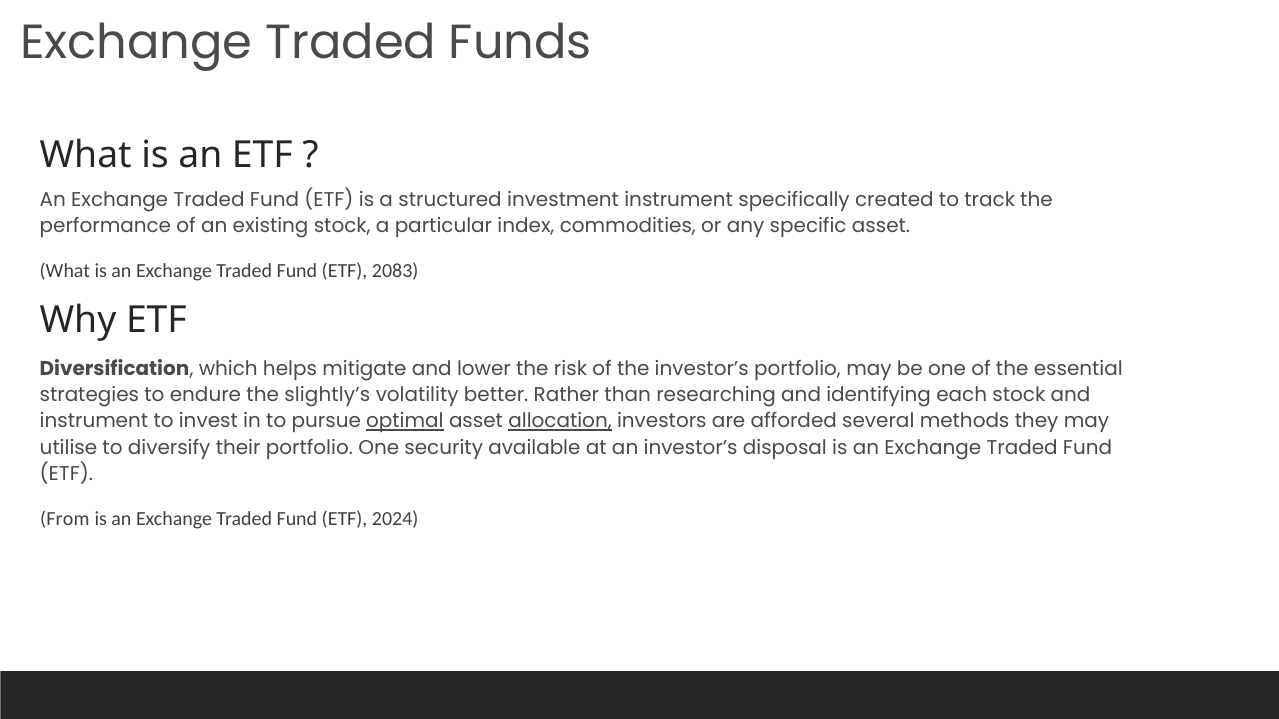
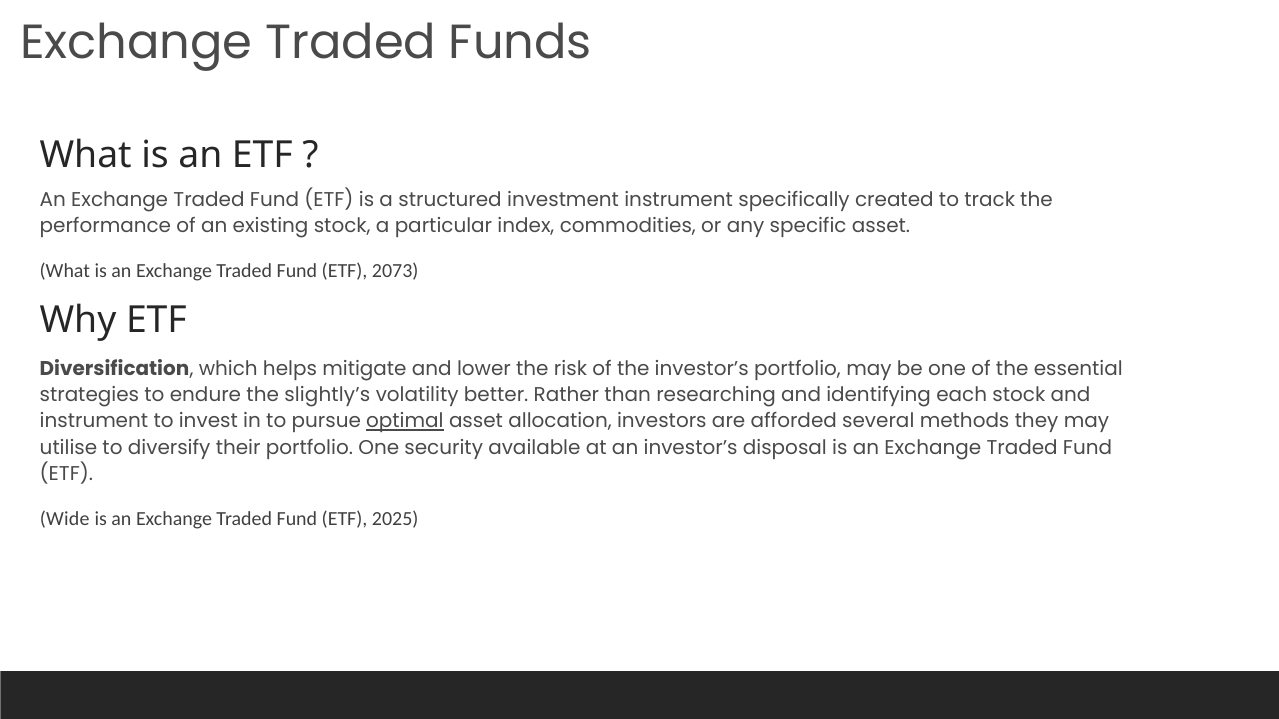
2083: 2083 -> 2073
allocation underline: present -> none
From: From -> Wide
2024: 2024 -> 2025
